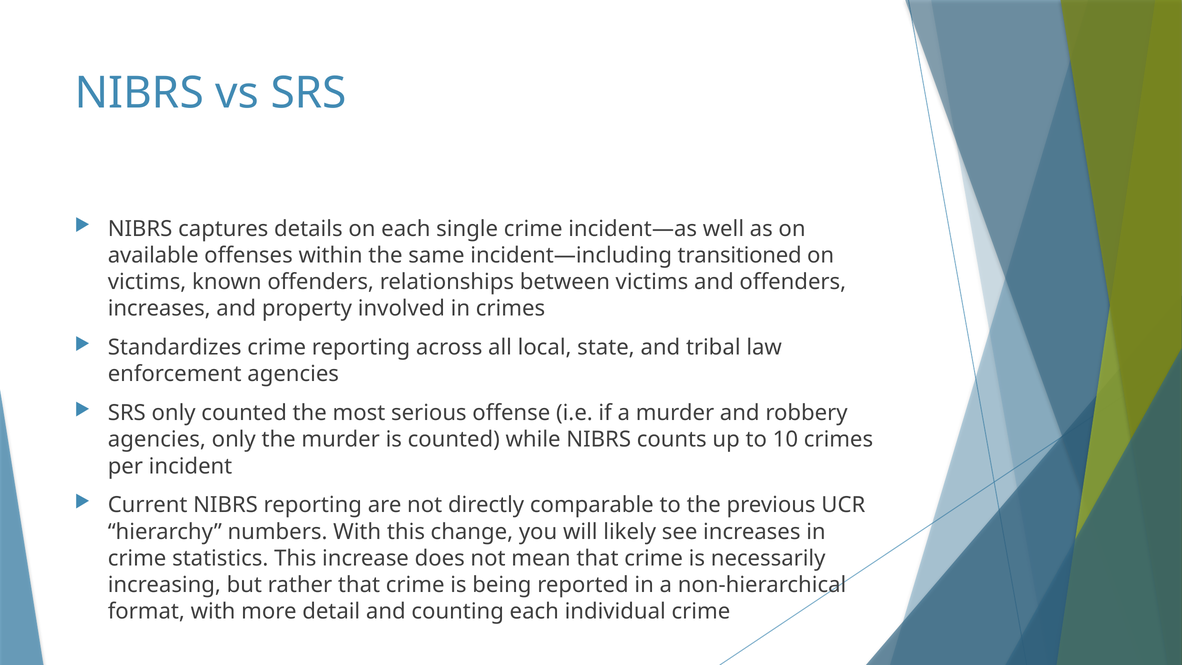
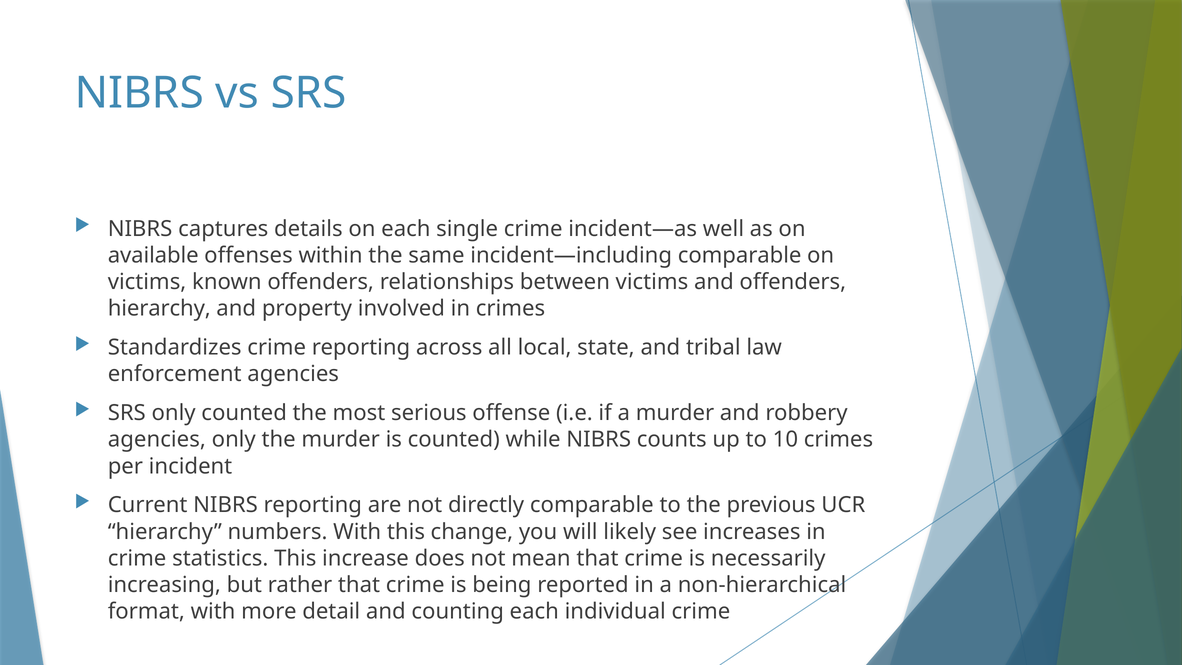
incident—including transitioned: transitioned -> comparable
increases at (159, 309): increases -> hierarchy
